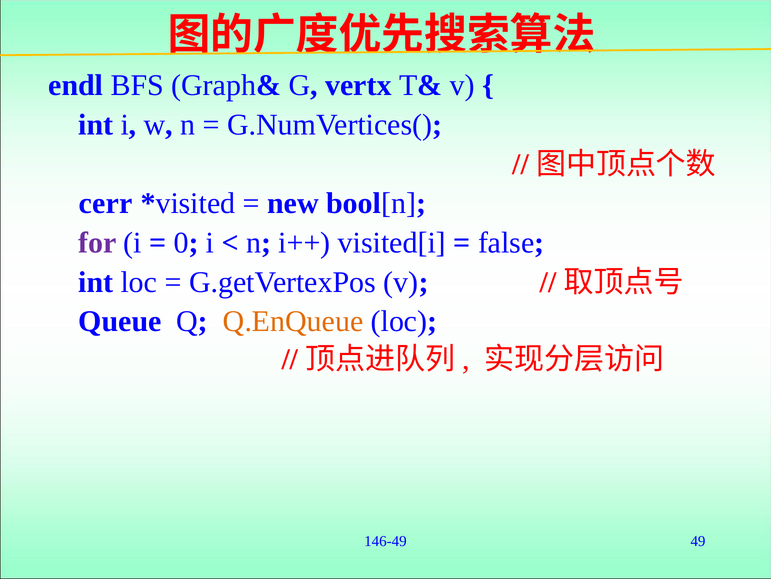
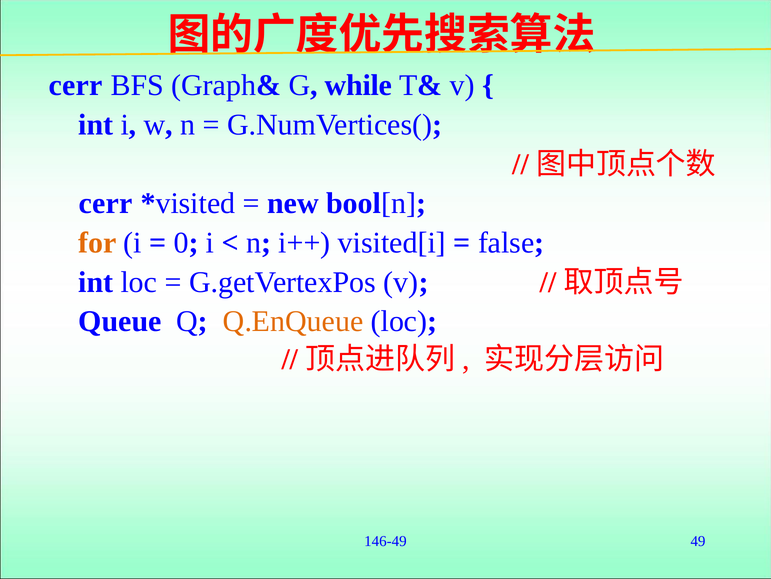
endl at (76, 85): endl -> cerr
vertx: vertx -> while
for colour: purple -> orange
